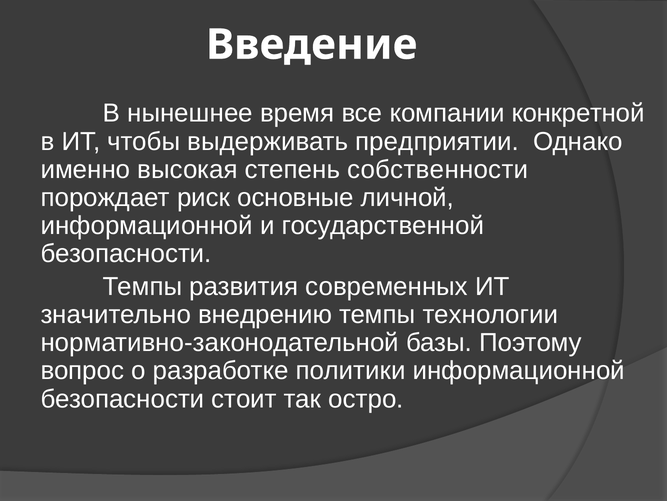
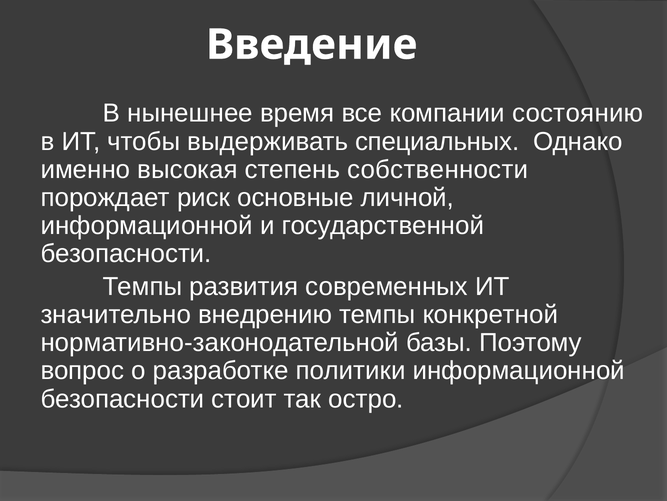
конкретной: конкретной -> состоянию
предприятии: предприятии -> специальных
технологии: технологии -> конкретной
